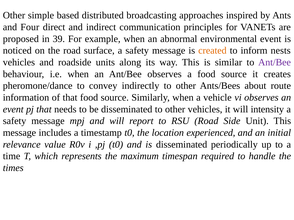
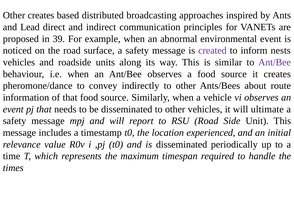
Other simple: simple -> creates
Four: Four -> Lead
created colour: orange -> purple
intensity: intensity -> ultimate
